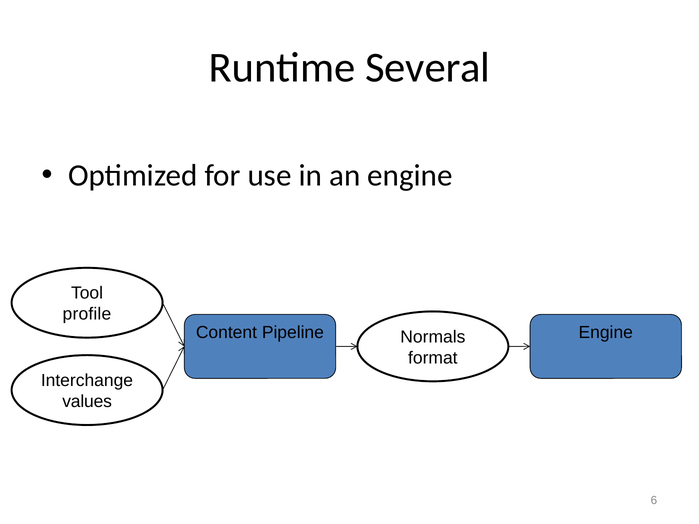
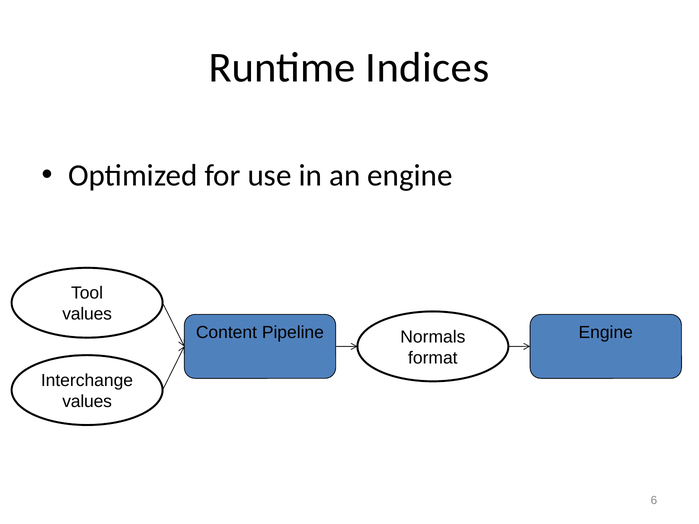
Several: Several -> Indices
profile at (87, 314): profile -> values
